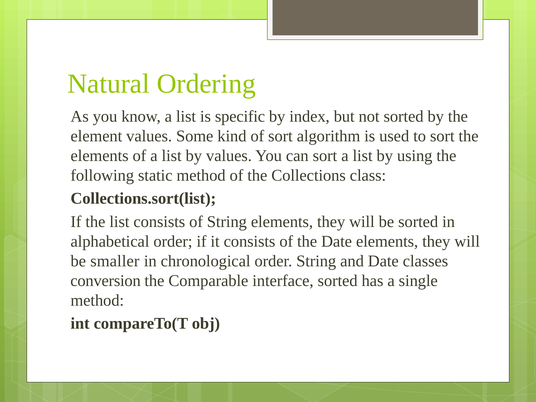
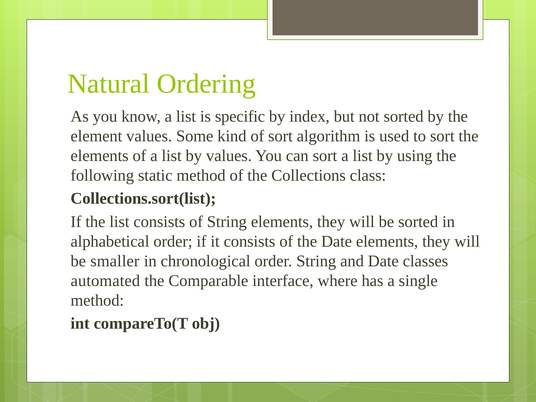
conversion: conversion -> automated
interface sorted: sorted -> where
